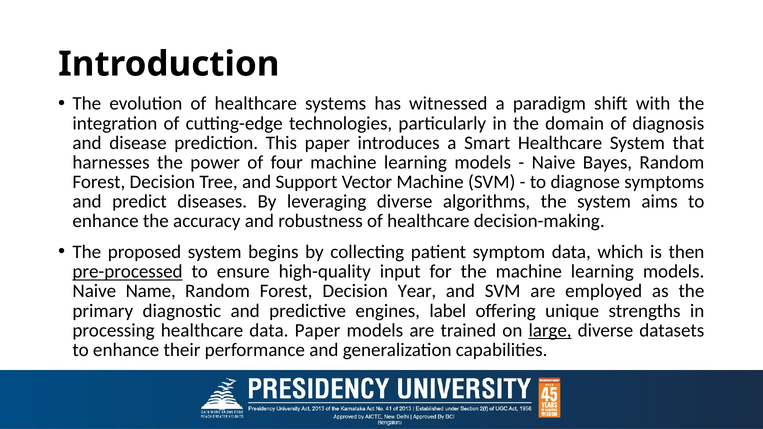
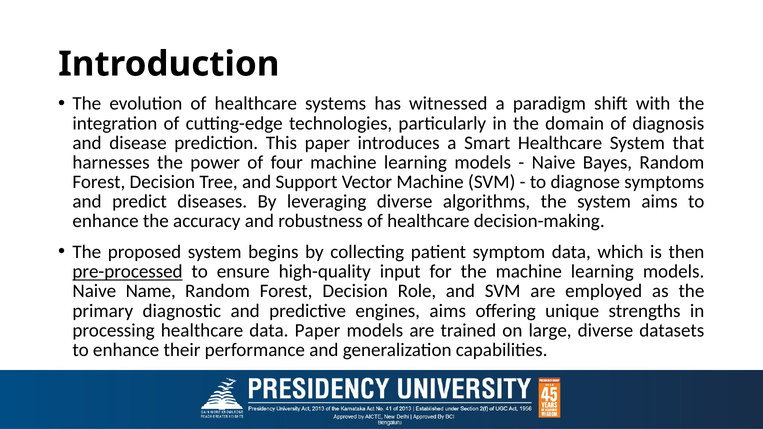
Year: Year -> Role
engines label: label -> aims
large underline: present -> none
